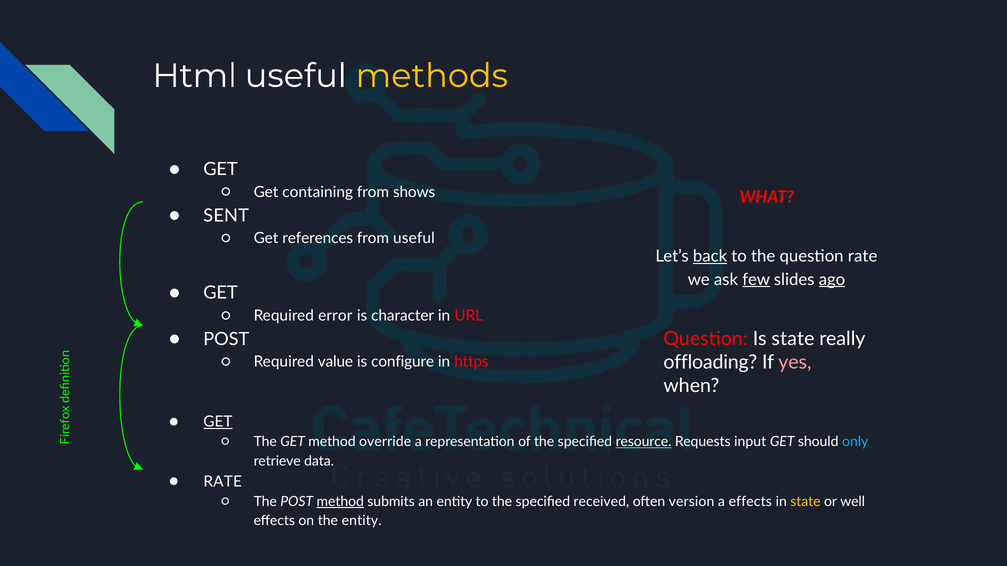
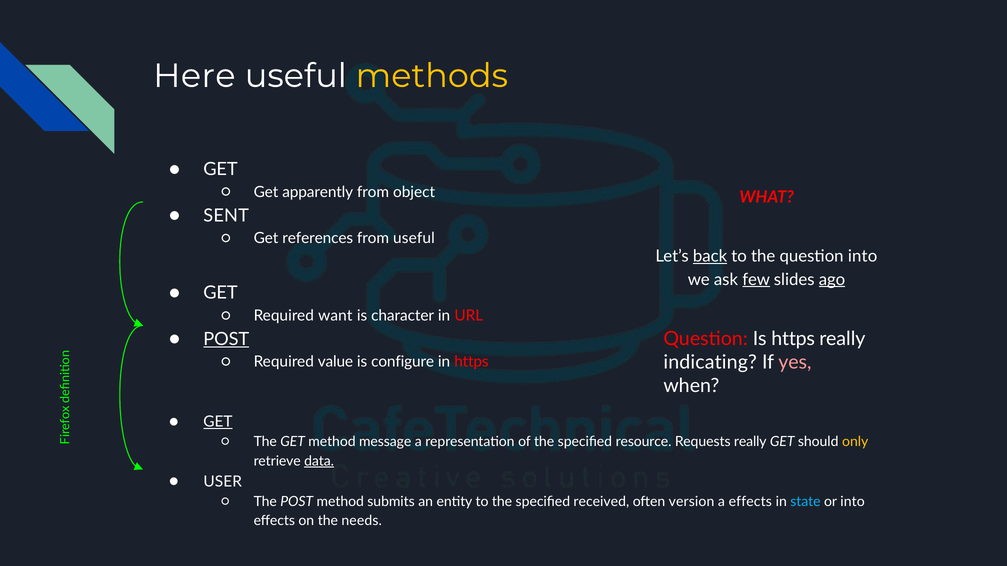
Html: Html -> Here
containing: containing -> apparently
shows: shows -> object
question rate: rate -> into
error: error -> want
Is state: state -> https
POST at (226, 339) underline: none -> present
offloading: offloading -> indicating
override: override -> message
resource underline: present -> none
Requests input: input -> really
only colour: light blue -> yellow
data underline: none -> present
RATE at (223, 482): RATE -> USER
method at (340, 502) underline: present -> none
state at (805, 502) colour: yellow -> light blue
or well: well -> into
the entity: entity -> needs
